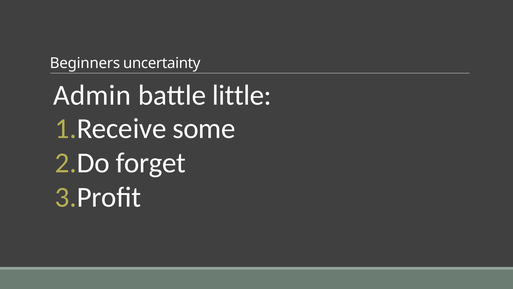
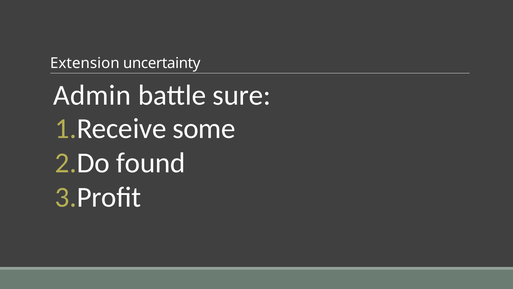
Beginners: Beginners -> Extension
little: little -> sure
forget: forget -> found
